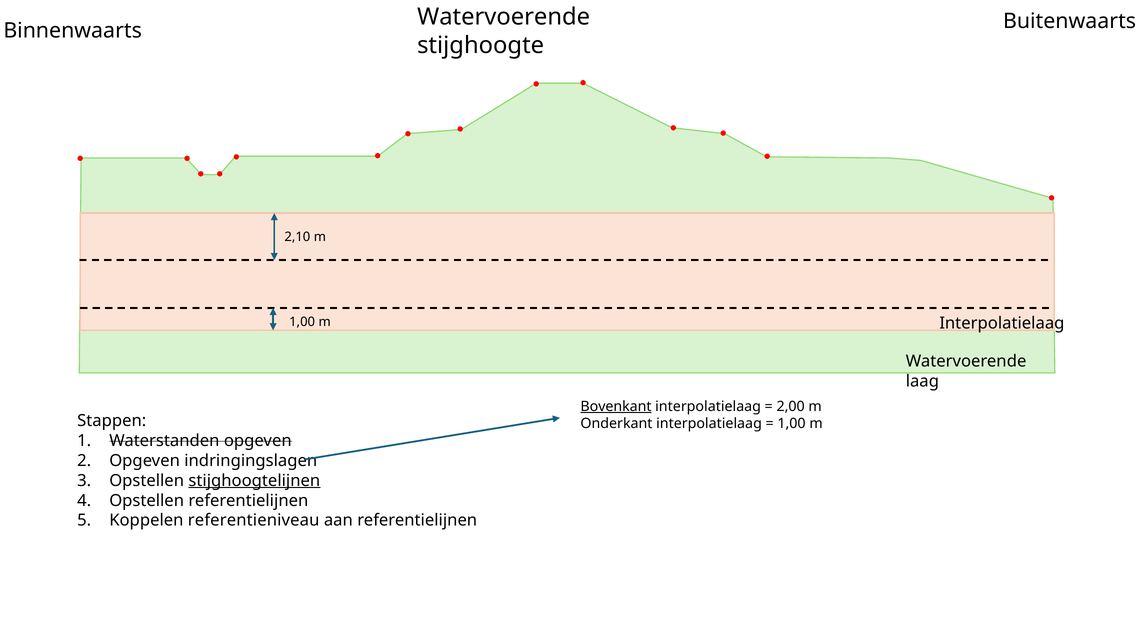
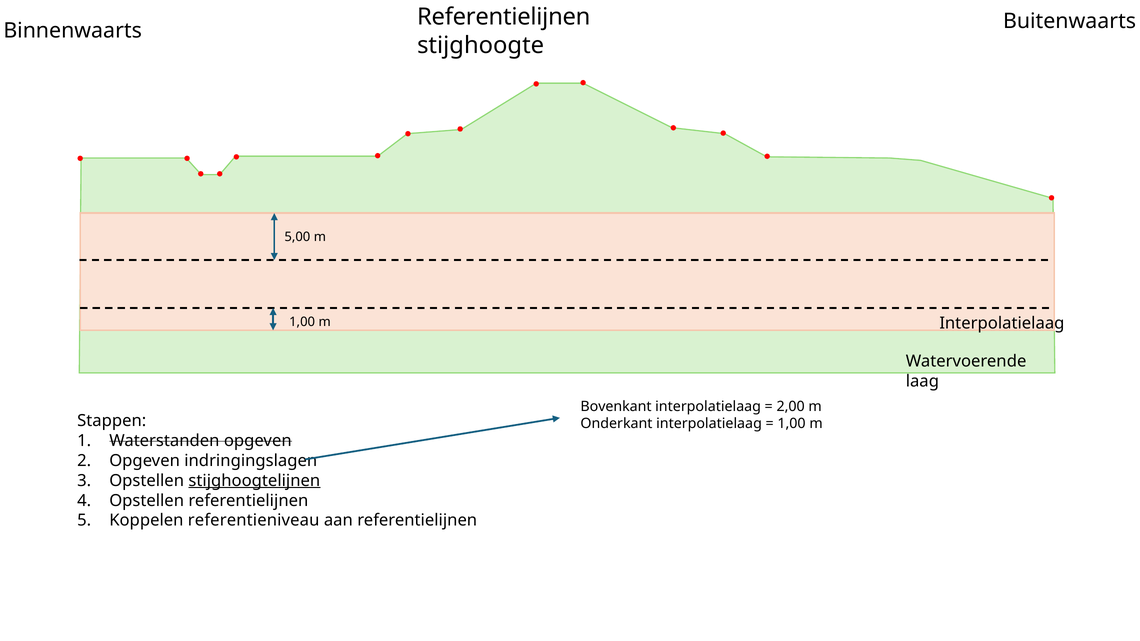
Watervoerende at (504, 17): Watervoerende -> Referentielijnen
2,10: 2,10 -> 5,00
Bovenkant underline: present -> none
